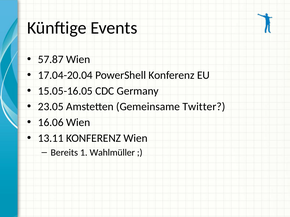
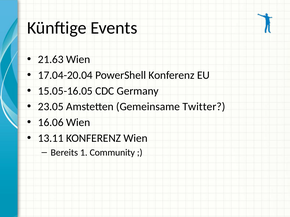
57.87: 57.87 -> 21.63
Wahlmüller: Wahlmüller -> Community
